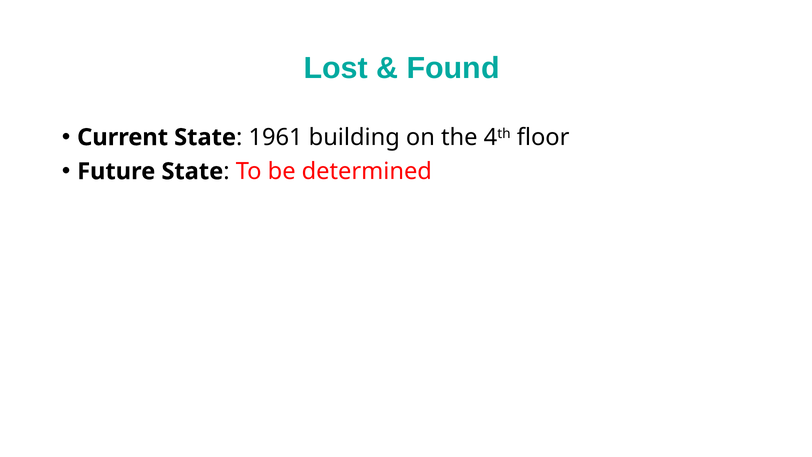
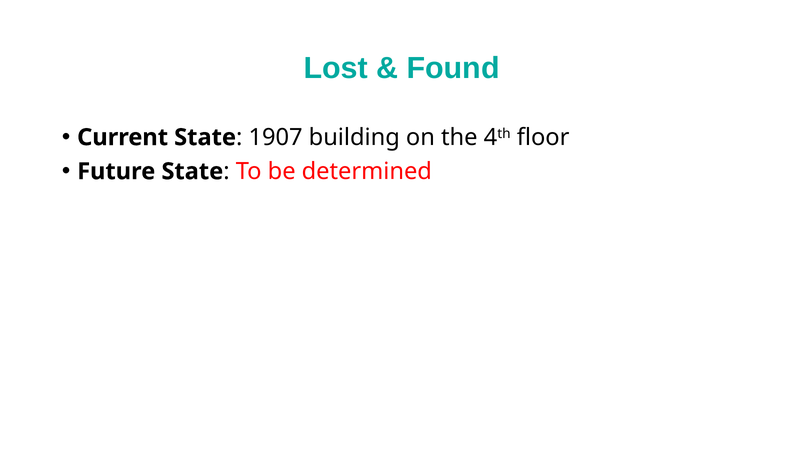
1961: 1961 -> 1907
